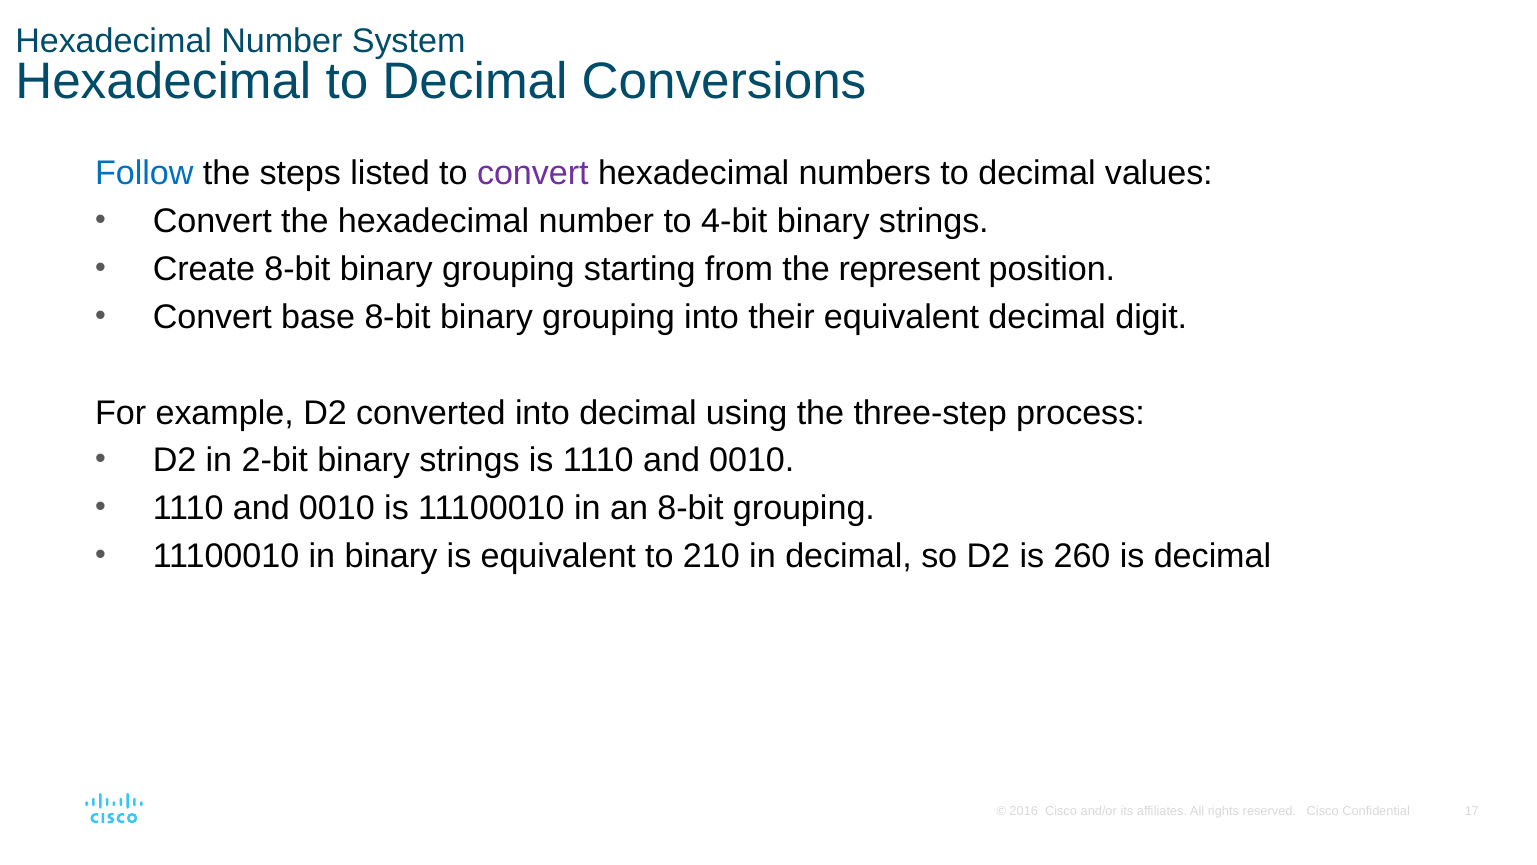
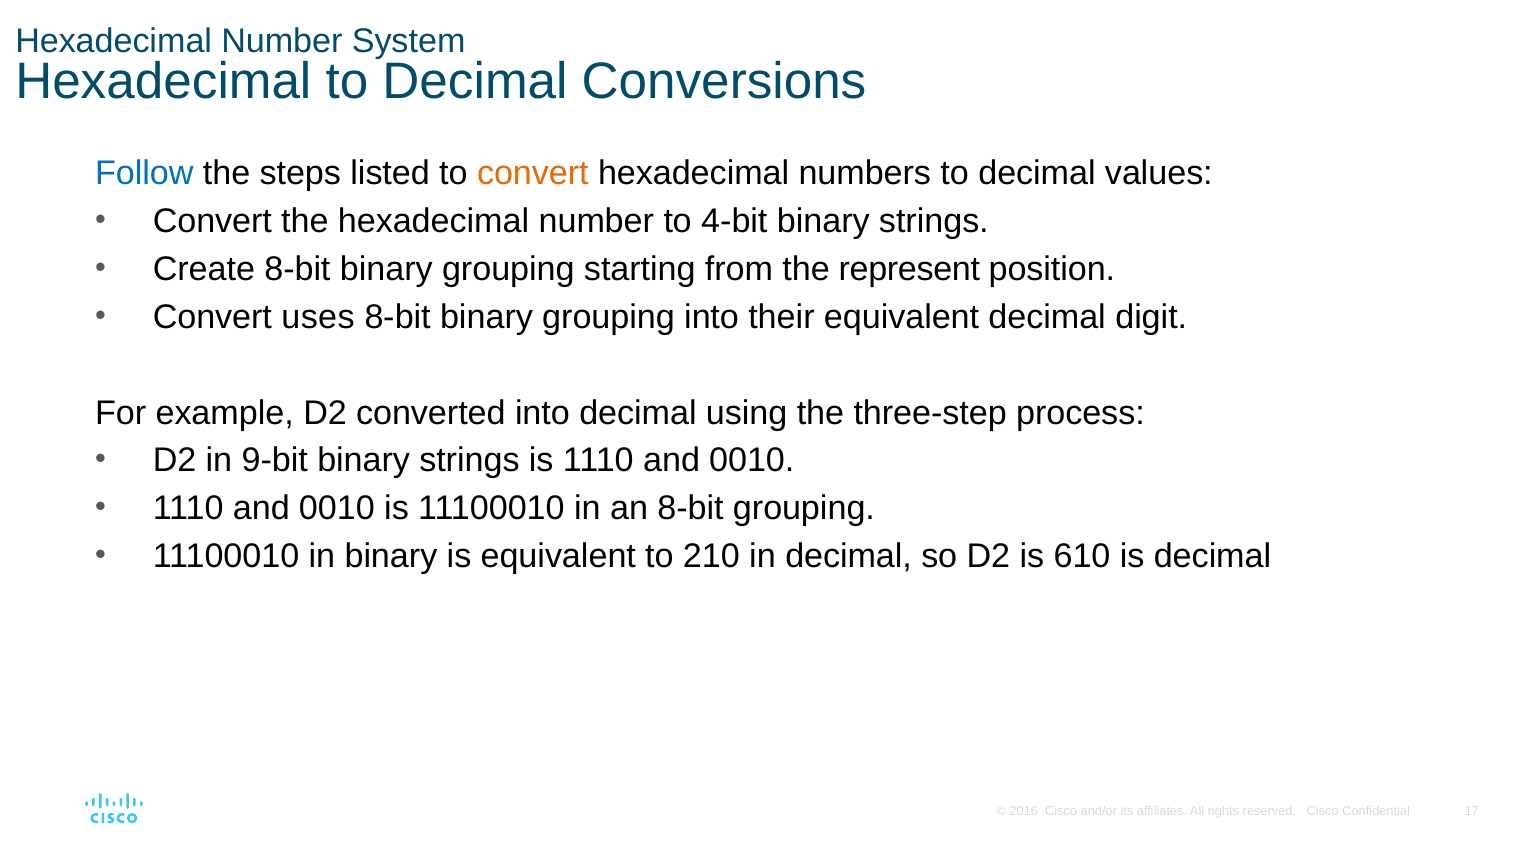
convert at (533, 174) colour: purple -> orange
base: base -> uses
2-bit: 2-bit -> 9-bit
260: 260 -> 610
